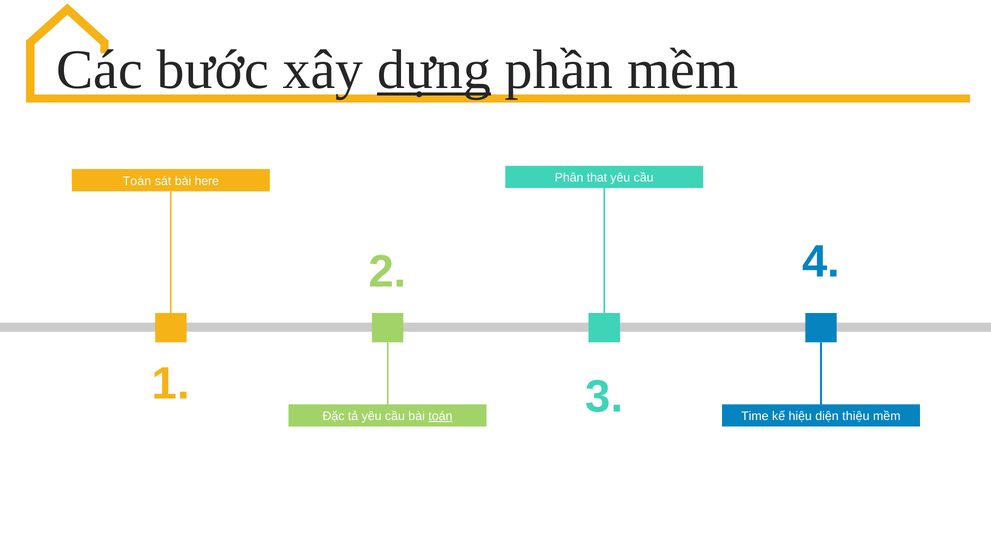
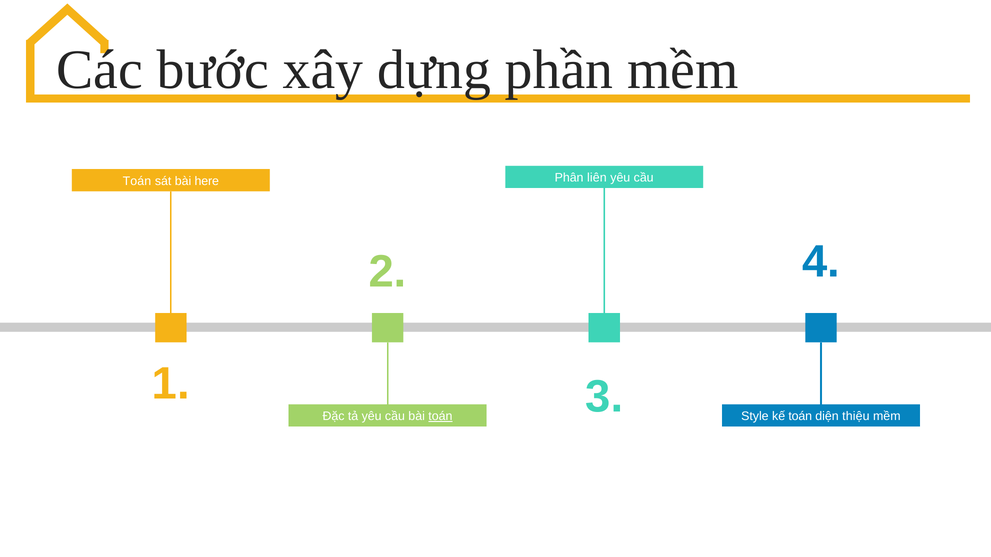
dựng underline: present -> none
that: that -> liên
Time: Time -> Style
kế hiệu: hiệu -> toán
